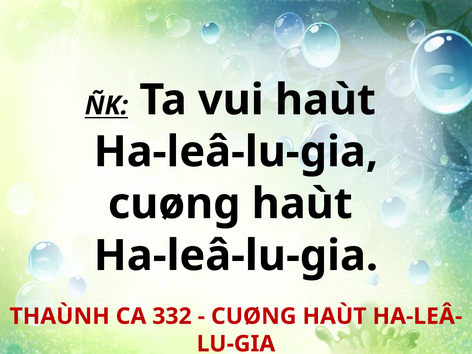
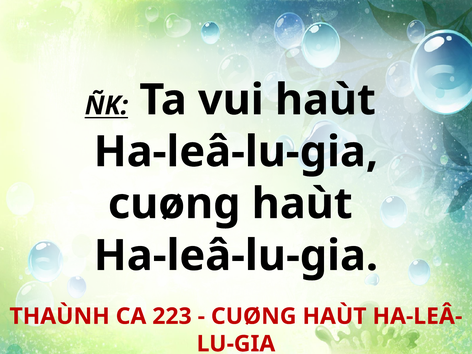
332: 332 -> 223
